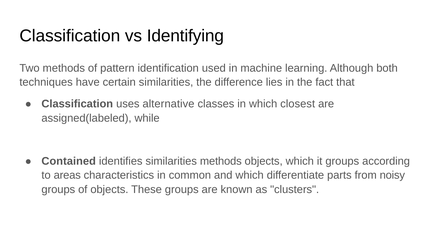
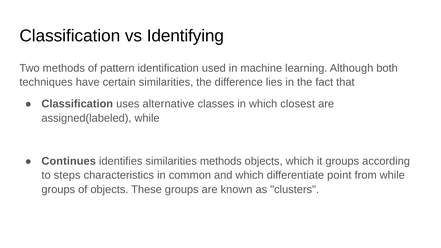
Contained: Contained -> Continues
areas: areas -> steps
parts: parts -> point
from noisy: noisy -> while
